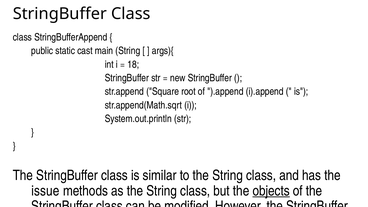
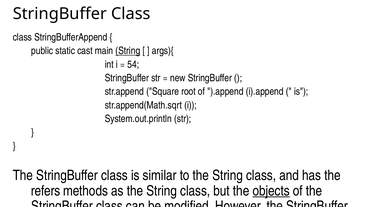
String at (128, 51) underline: none -> present
18: 18 -> 54
issue: issue -> refers
